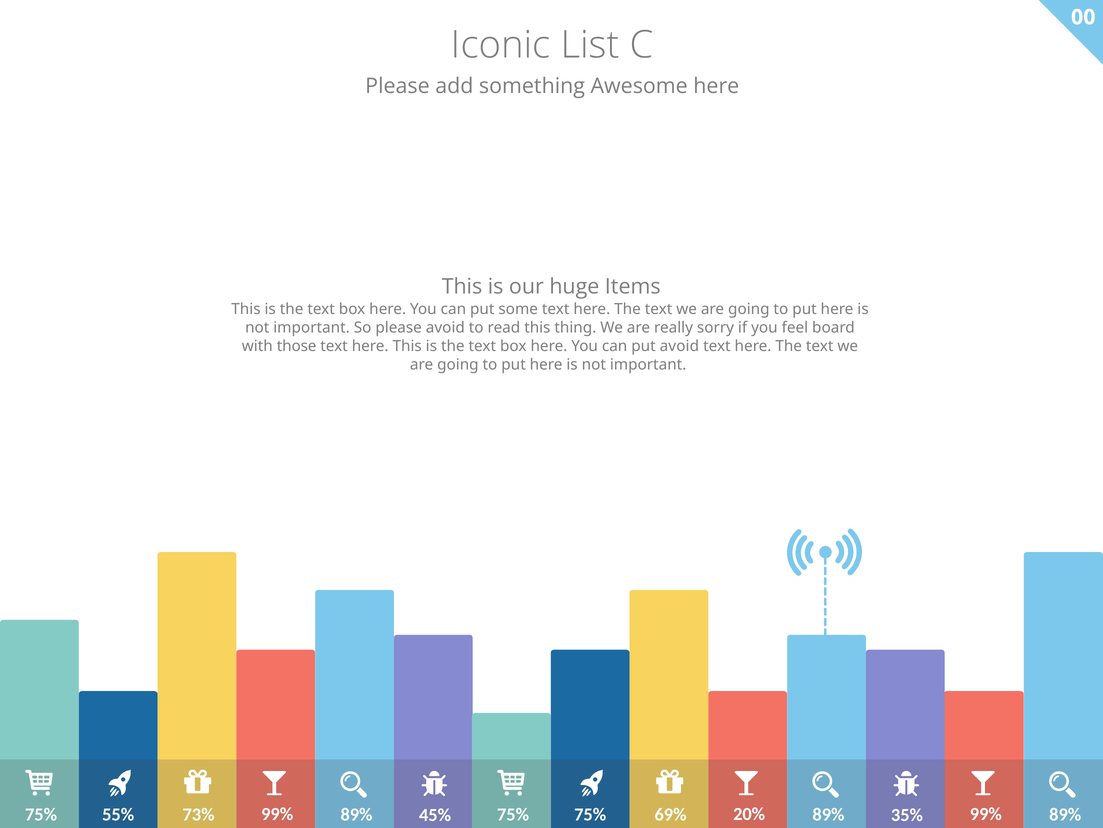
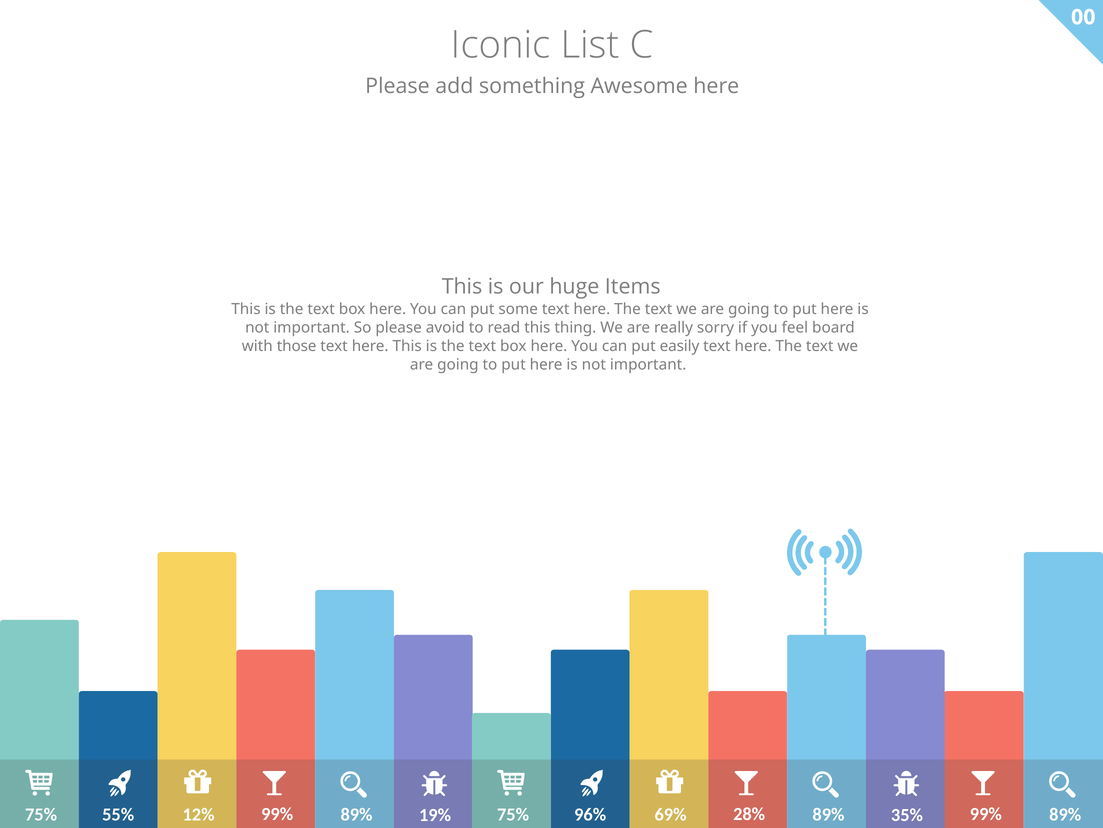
put avoid: avoid -> easily
73%: 73% -> 12%
45%: 45% -> 19%
75% 75%: 75% -> 96%
20%: 20% -> 28%
